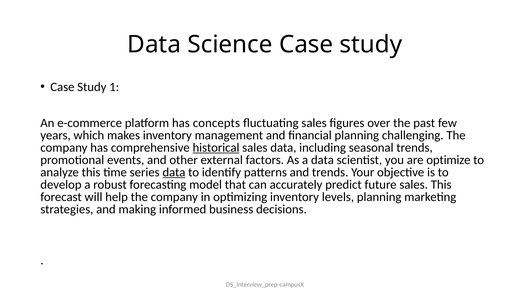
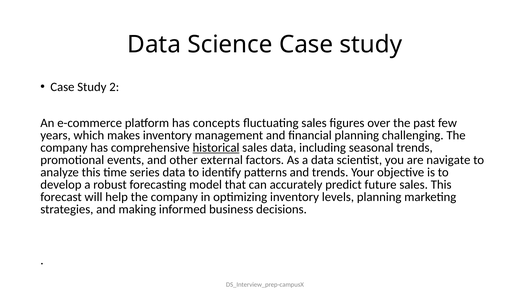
1: 1 -> 2
optimize: optimize -> navigate
data at (174, 172) underline: present -> none
